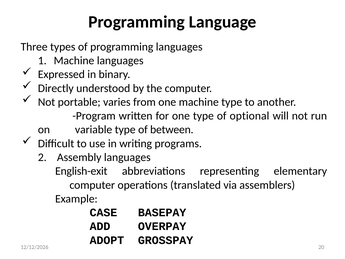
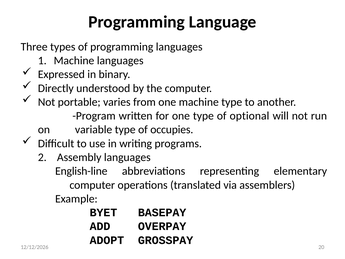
between: between -> occupies
English-exit: English-exit -> English-line
CASE: CASE -> BYET
